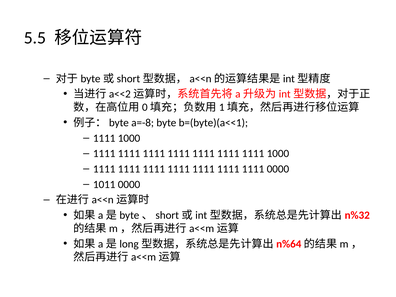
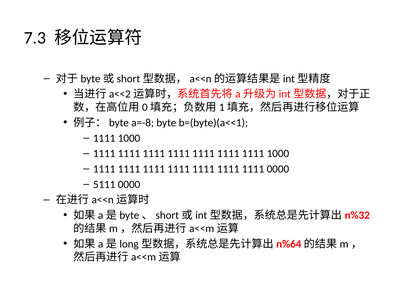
5.5: 5.5 -> 7.3
1011: 1011 -> 5111
